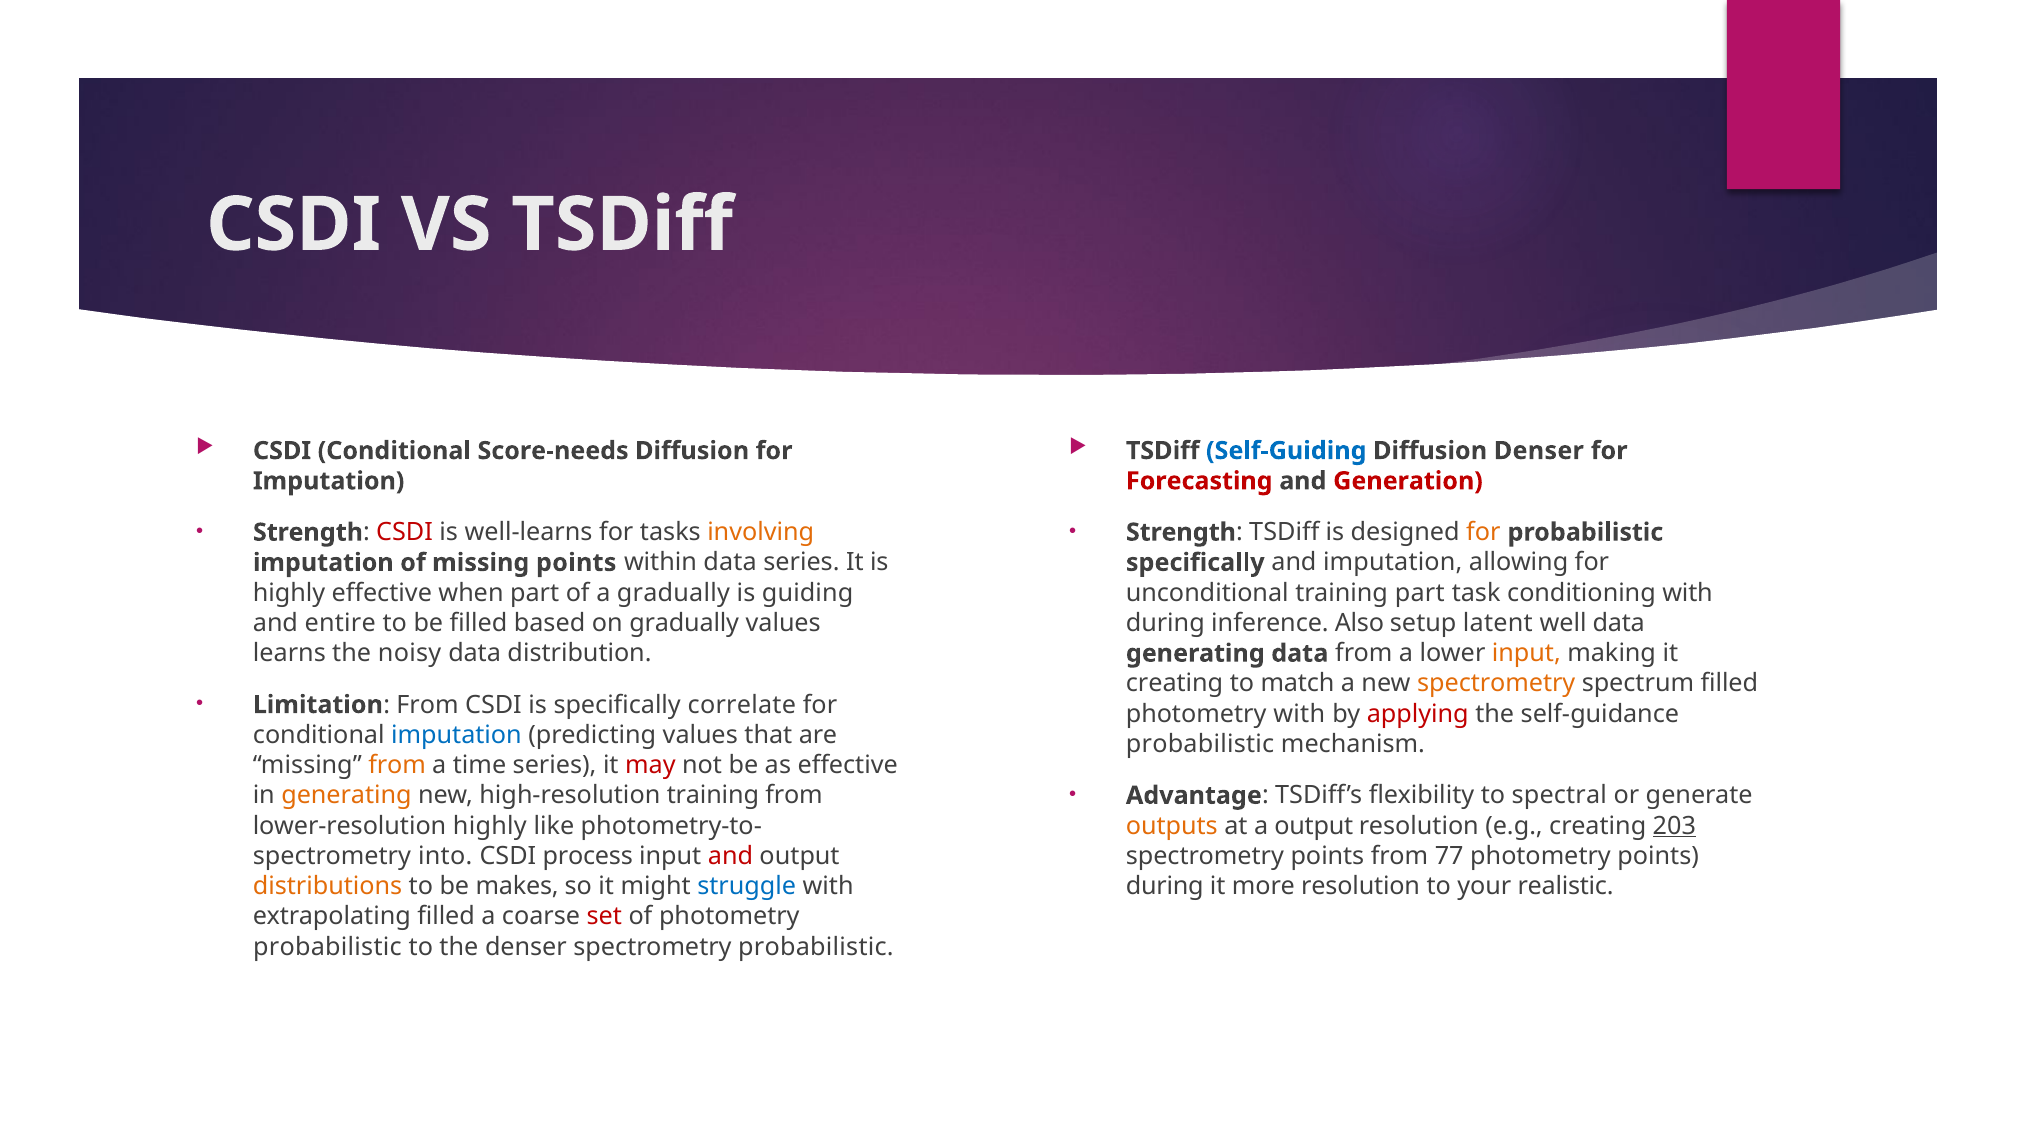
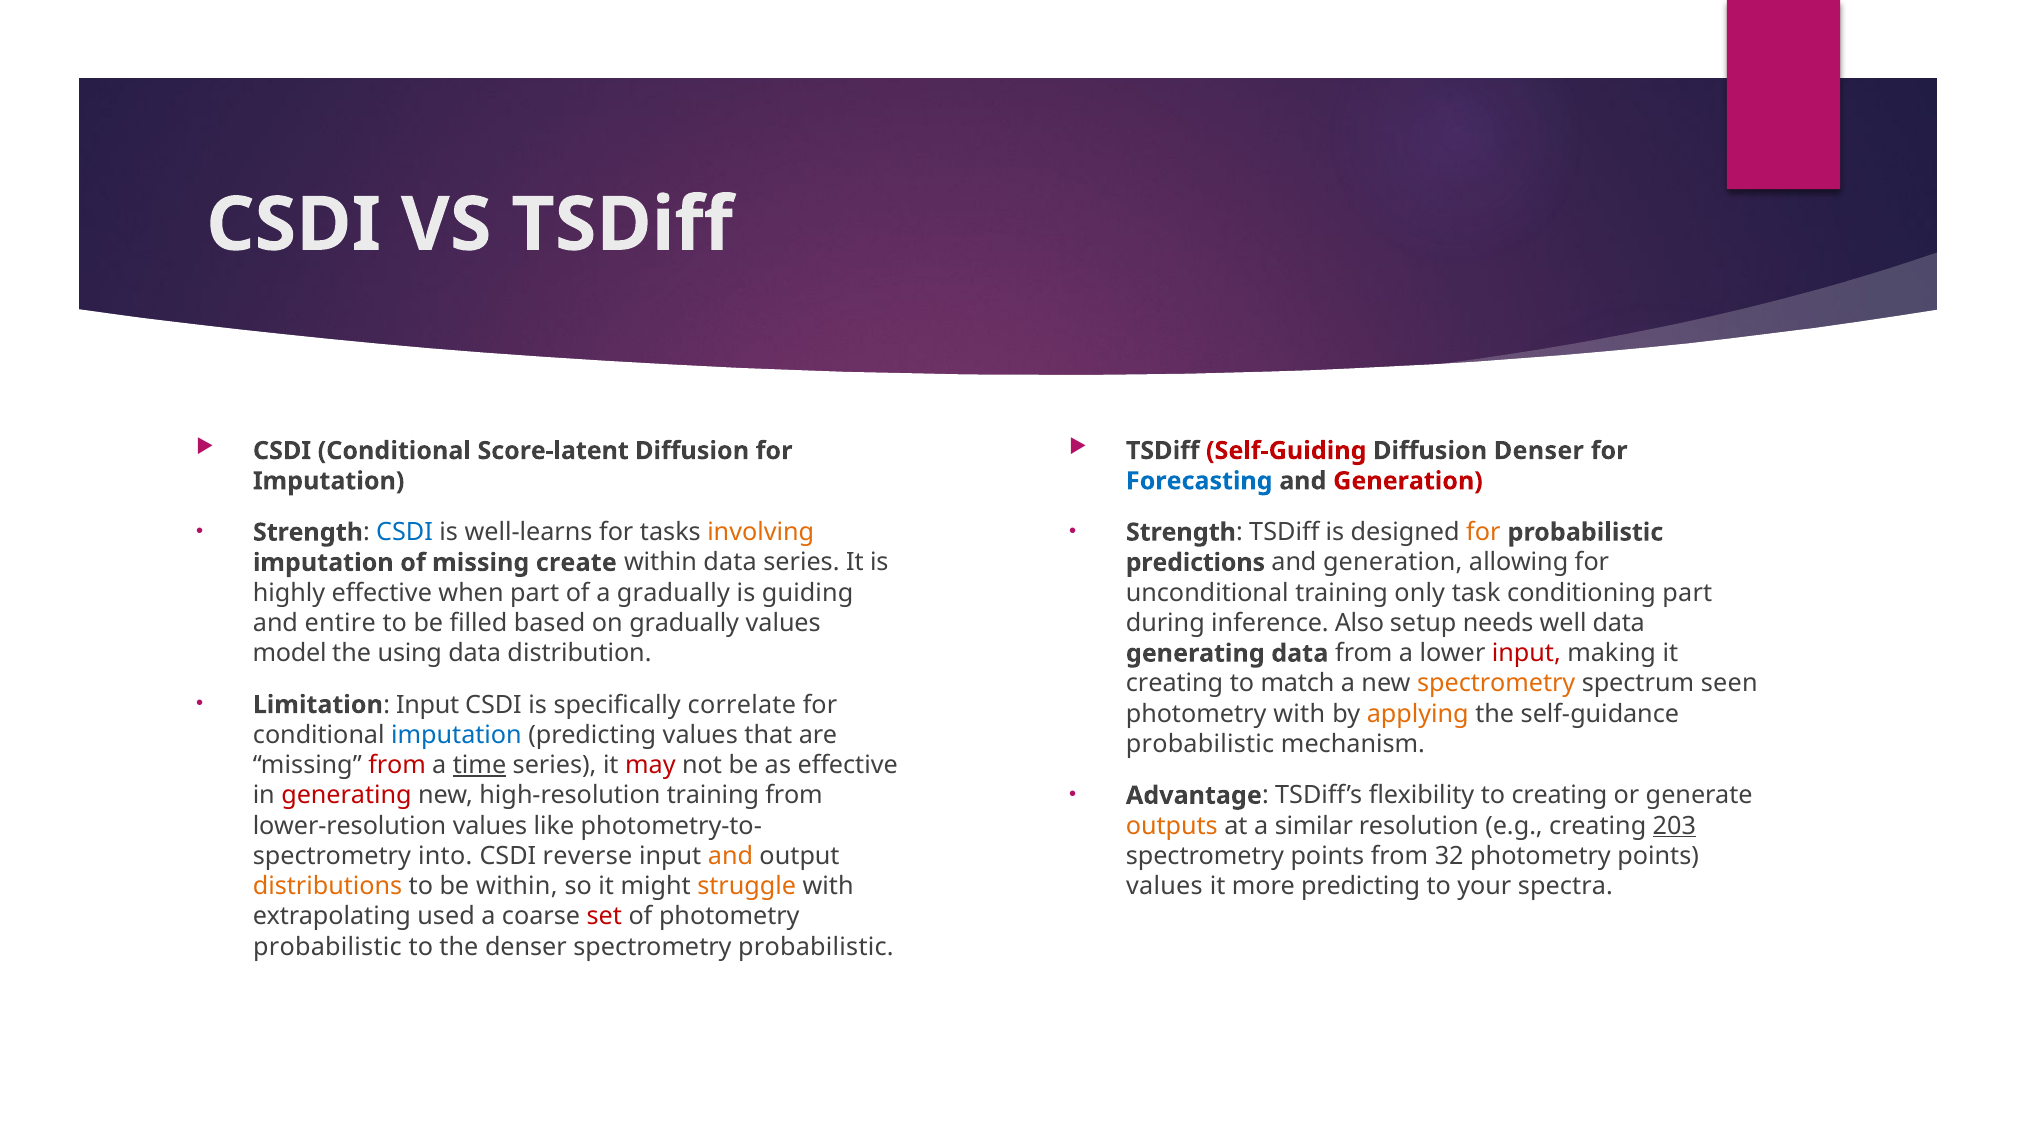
Self-Guiding colour: blue -> red
Score-needs: Score-needs -> Score-latent
Forecasting colour: red -> blue
CSDI at (405, 532) colour: red -> blue
missing points: points -> create
specifically at (1195, 562): specifically -> predictions
imputation at (1393, 562): imputation -> generation
training part: part -> only
conditioning with: with -> part
latent: latent -> needs
learns: learns -> model
noisy: noisy -> using
input at (1526, 653) colour: orange -> red
spectrum filled: filled -> seen
Limitation From: From -> Input
applying colour: red -> orange
from at (397, 765) colour: orange -> red
time underline: none -> present
to spectral: spectral -> creating
generating at (346, 795) colour: orange -> red
lower-resolution highly: highly -> values
a output: output -> similar
process: process -> reverse
and at (730, 856) colour: red -> orange
77: 77 -> 32
be makes: makes -> within
struggle colour: blue -> orange
during at (1165, 886): during -> values
more resolution: resolution -> predicting
realistic: realistic -> spectra
extrapolating filled: filled -> used
